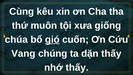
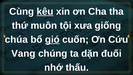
kêu underline: none -> present
dặn thấy: thấy -> đuối
nhớ thấy: thấy -> thấu
